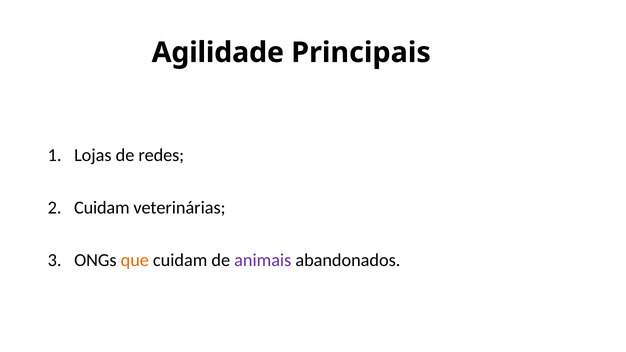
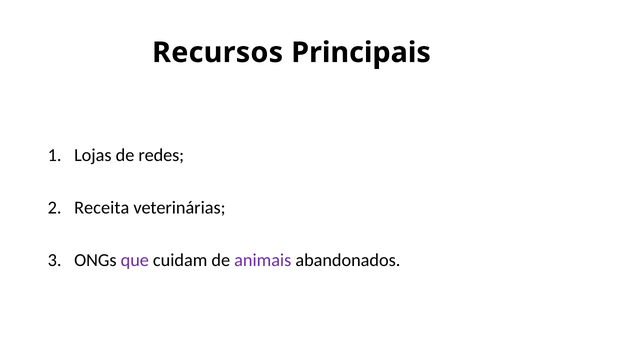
Agilidade: Agilidade -> Recursos
Cuidam at (102, 208): Cuidam -> Receita
que colour: orange -> purple
